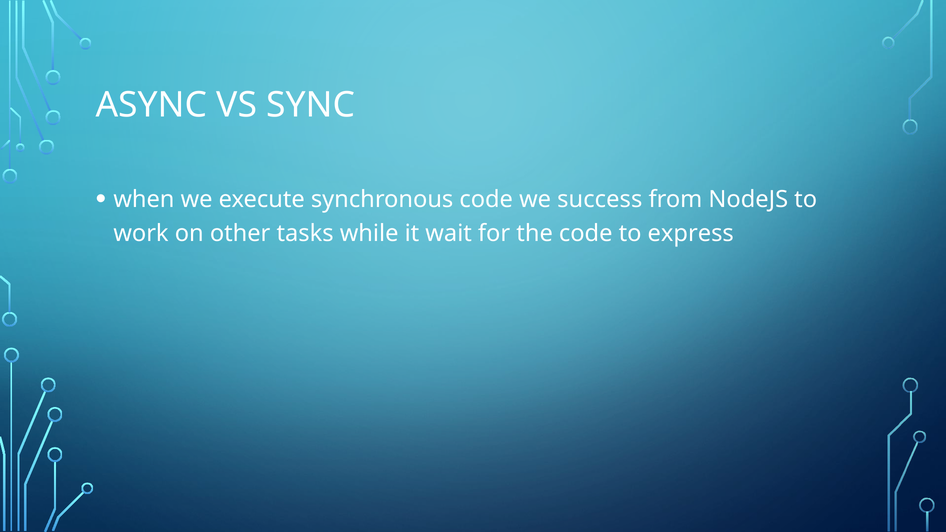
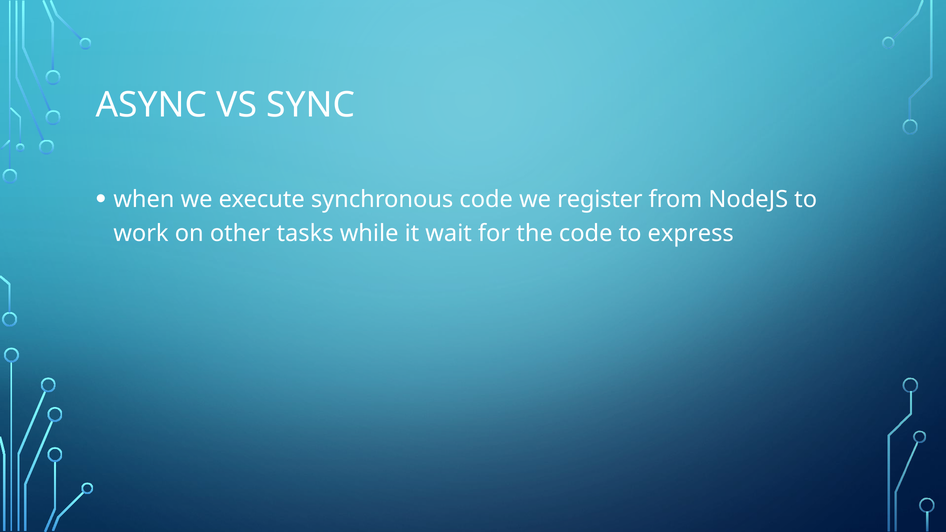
success: success -> register
